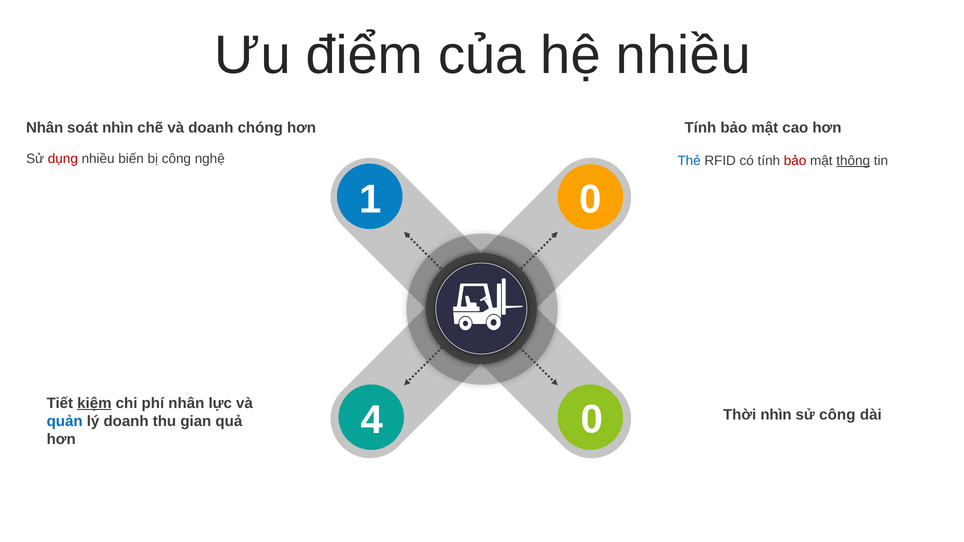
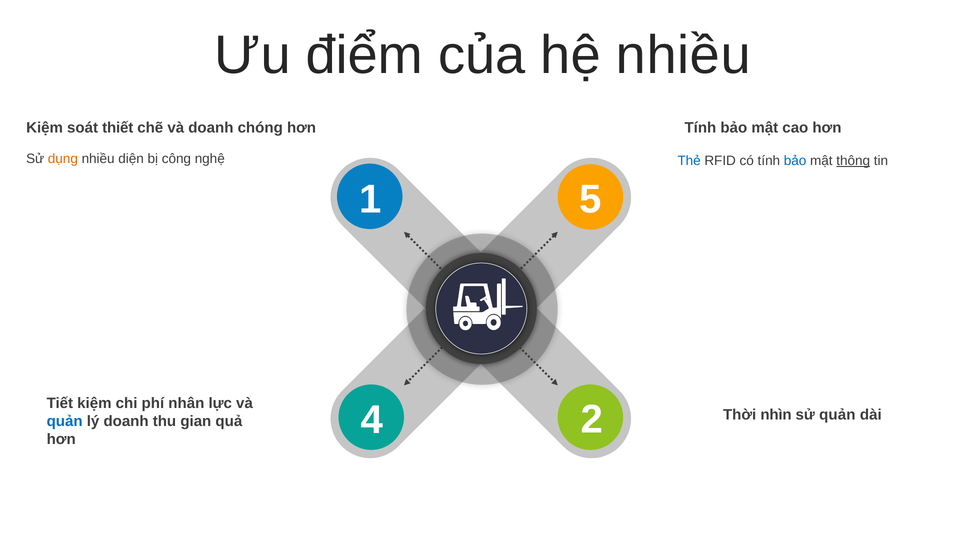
Nhân at (45, 128): Nhân -> Kiệm
soát nhìn: nhìn -> thiết
dụng colour: red -> orange
biến: biến -> diện
bảo at (795, 161) colour: red -> blue
1 0: 0 -> 5
kiệm at (94, 403) underline: present -> none
4 0: 0 -> 2
sử công: công -> quản
